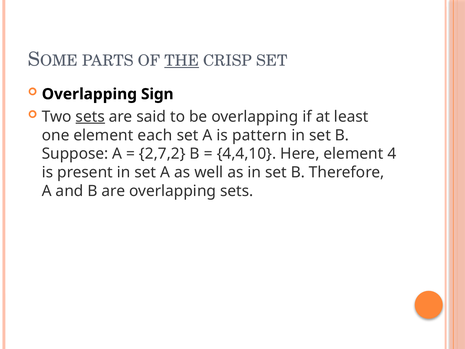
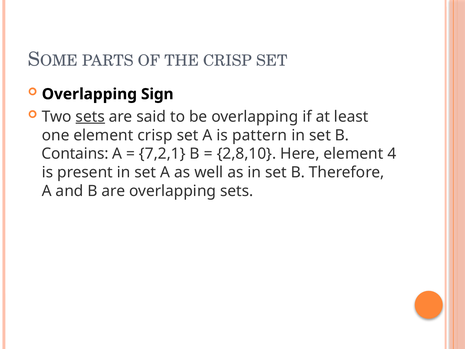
THE underline: present -> none
element each: each -> crisp
Suppose: Suppose -> Contains
2,7,2: 2,7,2 -> 7,2,1
4,4,10: 4,4,10 -> 2,8,10
